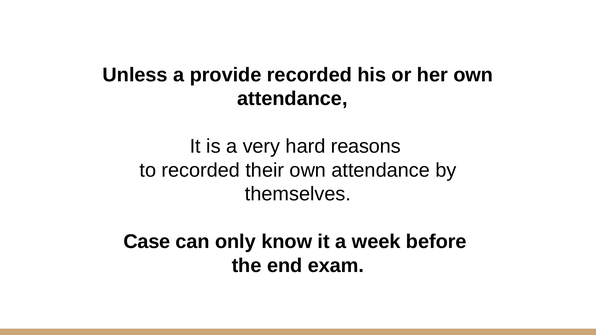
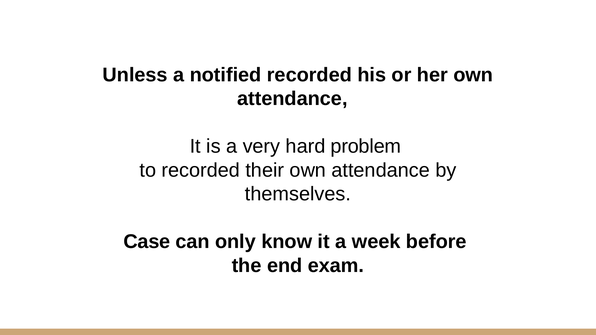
provide: provide -> notified
reasons: reasons -> problem
